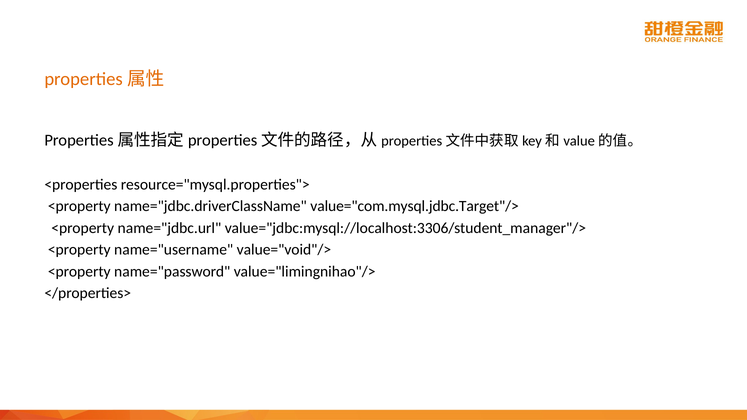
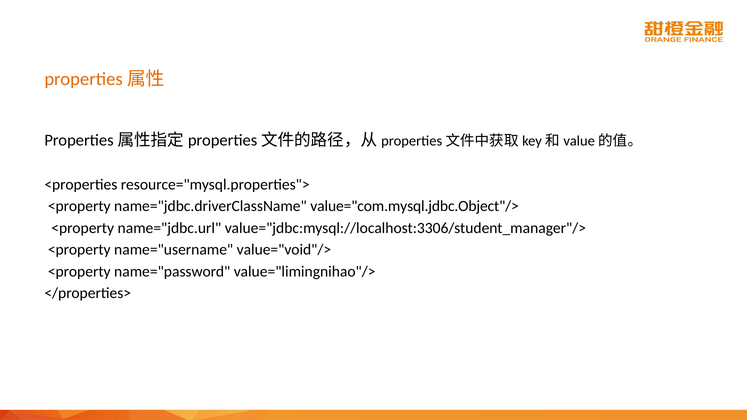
value="com.mysql.jdbc.Target"/>: value="com.mysql.jdbc.Target"/> -> value="com.mysql.jdbc.Object"/>
